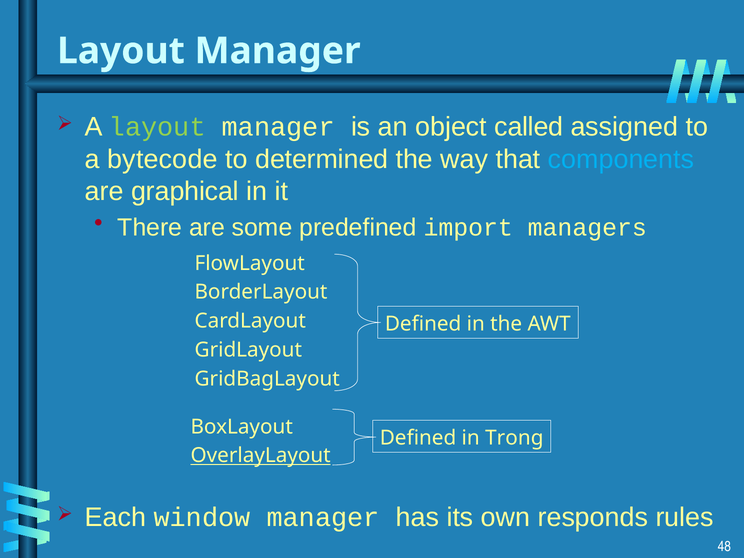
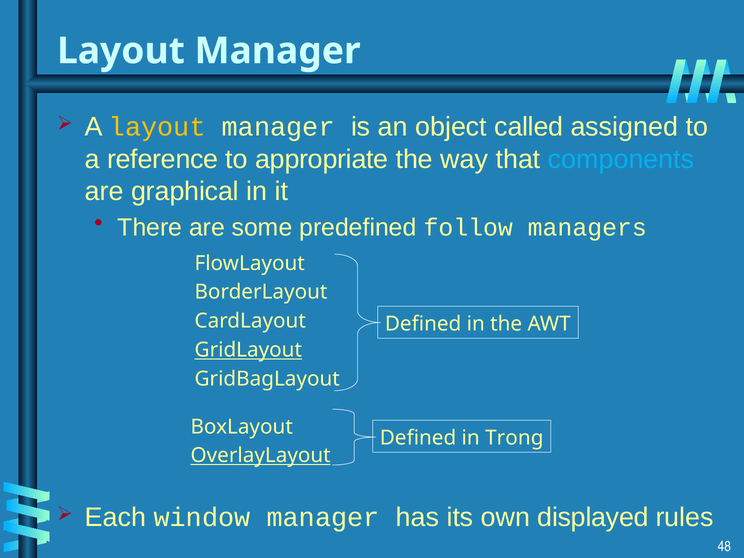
layout at (157, 127) colour: light green -> yellow
bytecode: bytecode -> reference
determined: determined -> appropriate
import: import -> follow
GridLayout underline: none -> present
responds: responds -> displayed
